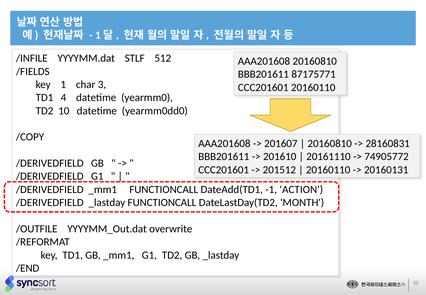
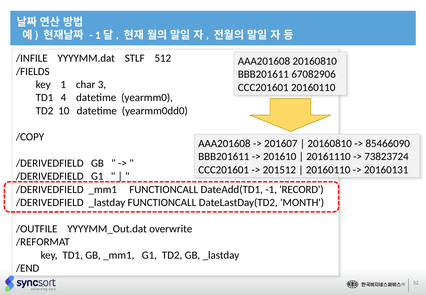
87175771: 87175771 -> 67082906
28160831: 28160831 -> 85466090
74905772: 74905772 -> 73823724
ACTION: ACTION -> RECORD
